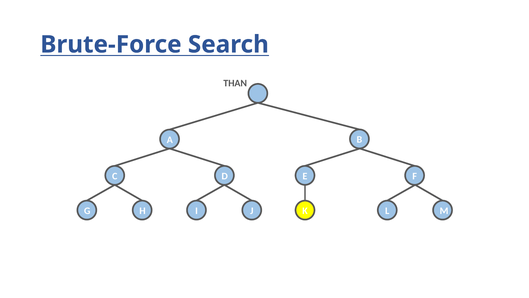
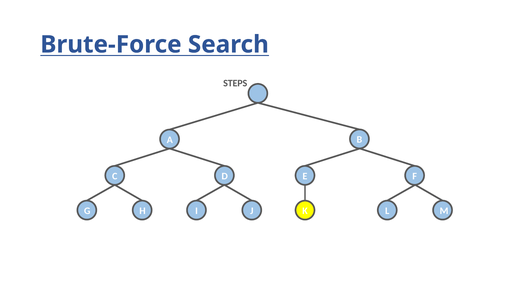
THAN: THAN -> STEPS
